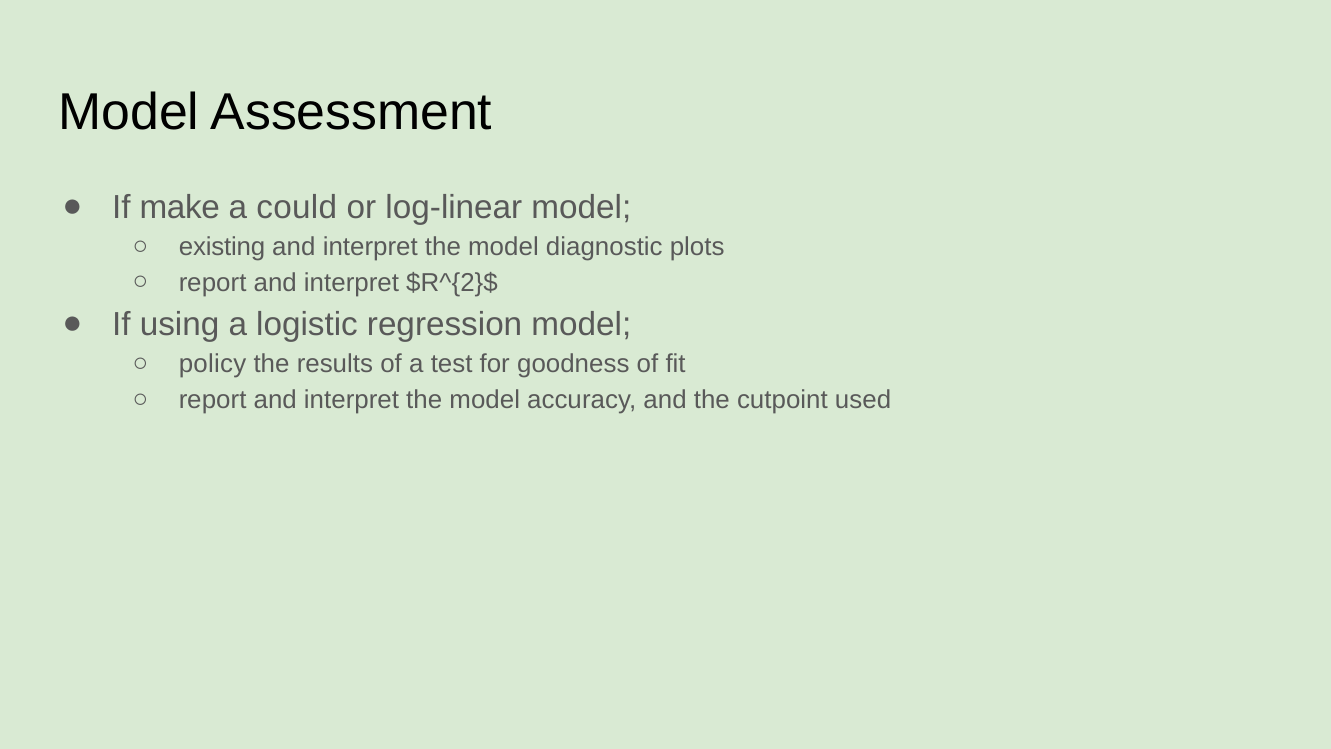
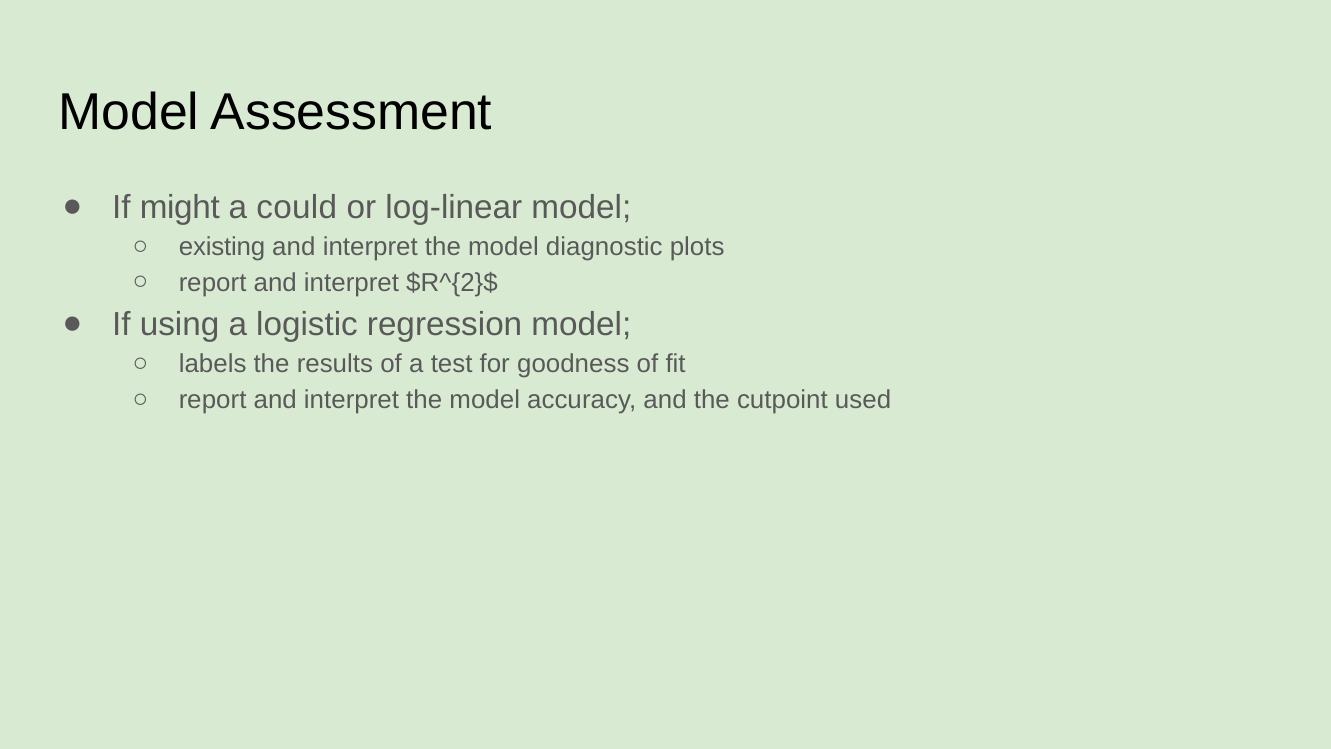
make: make -> might
policy: policy -> labels
